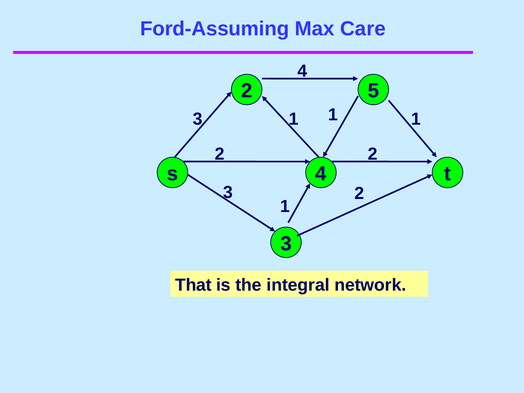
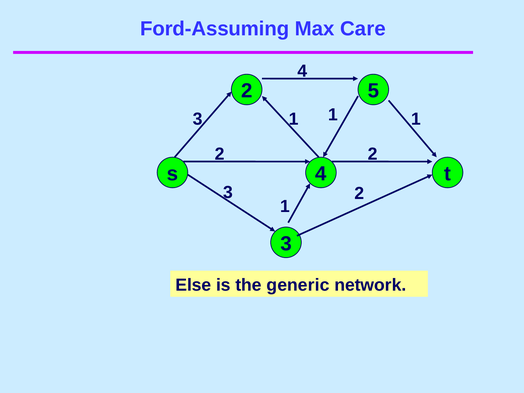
That: That -> Else
integral: integral -> generic
